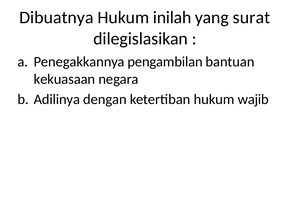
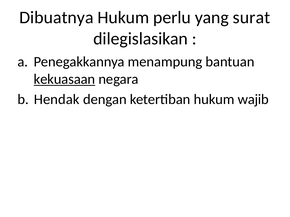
inilah: inilah -> perlu
pengambilan: pengambilan -> menampung
kekuasaan underline: none -> present
Adilinya: Adilinya -> Hendak
